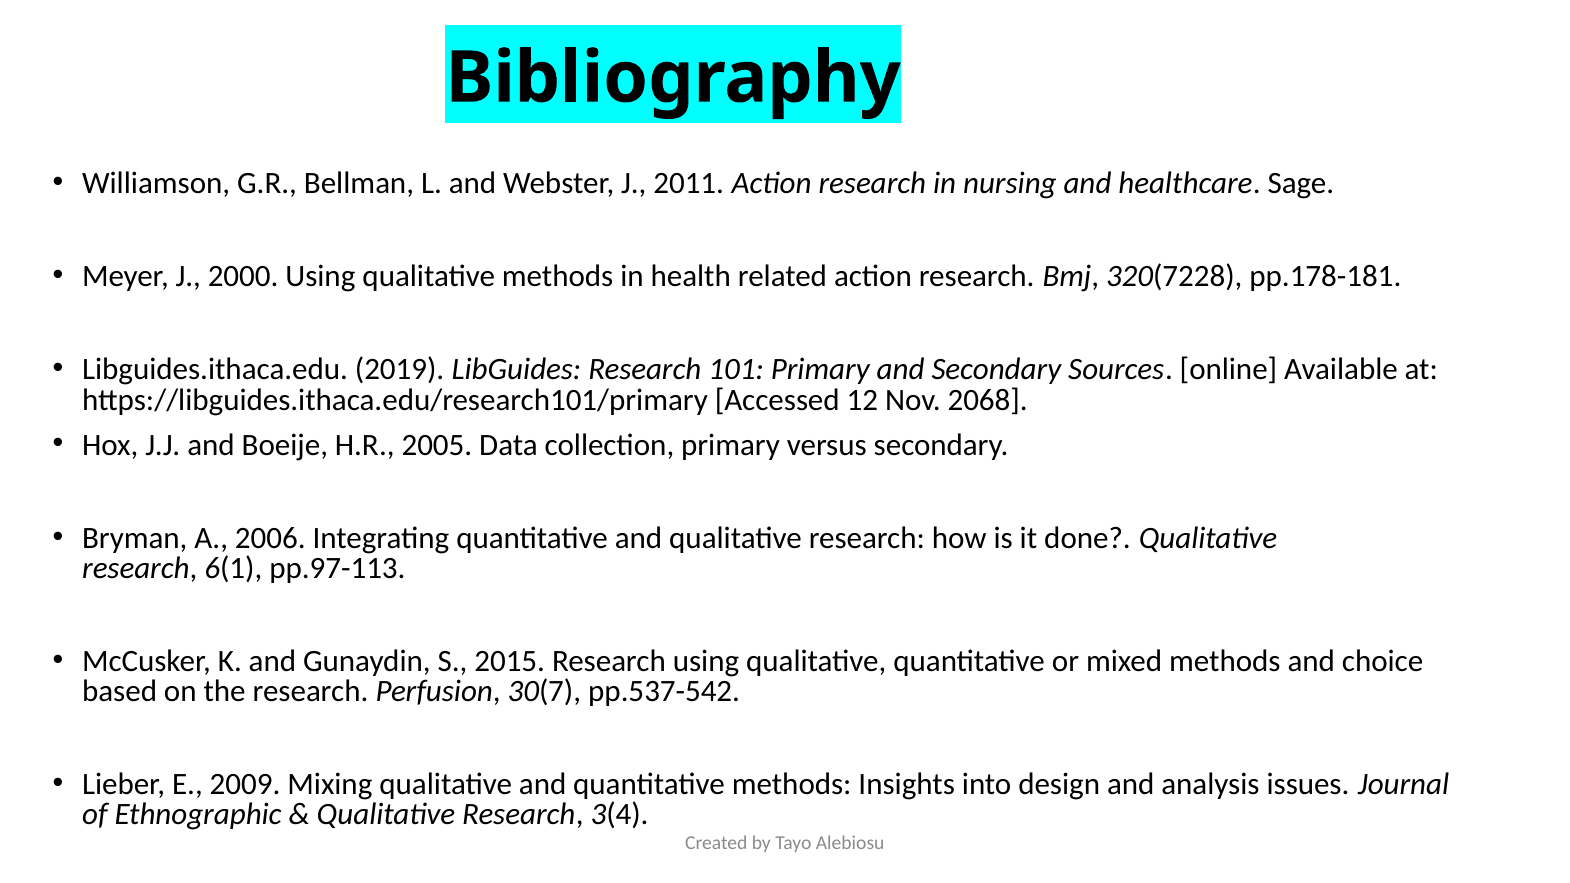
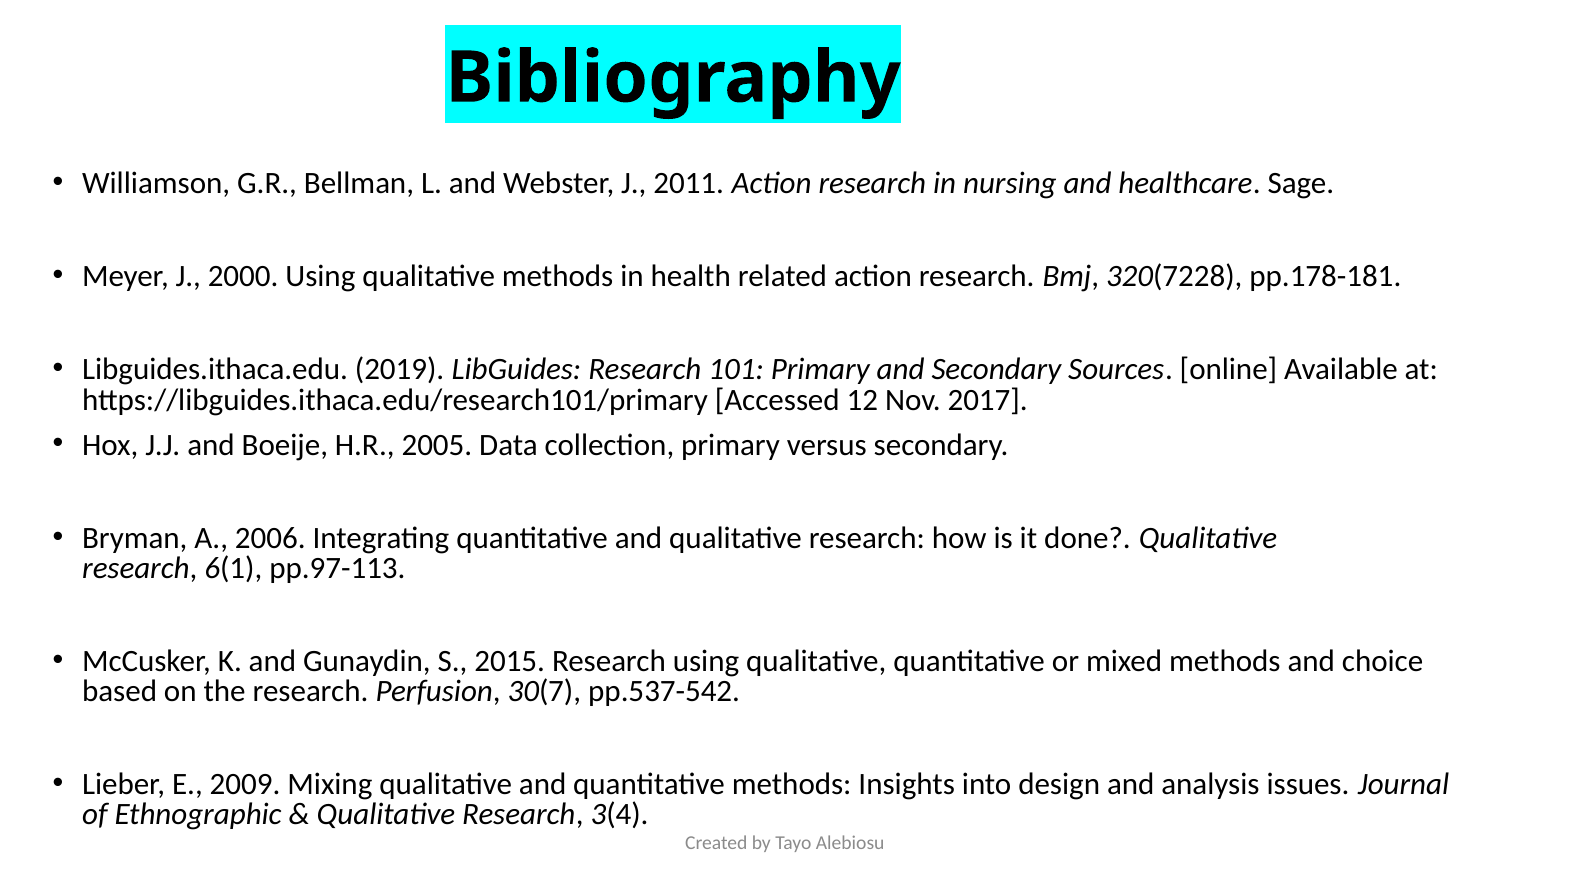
2068: 2068 -> 2017
